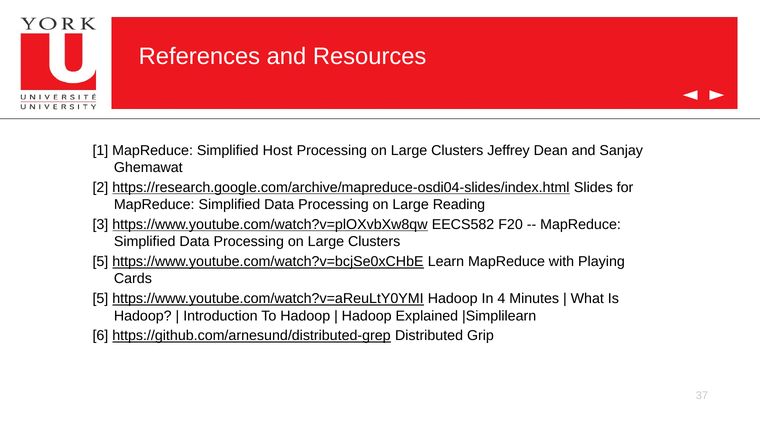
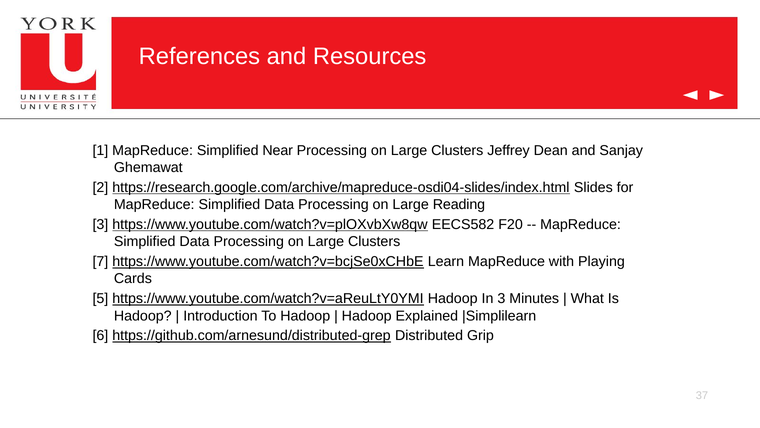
Host: Host -> Near
5 at (100, 261): 5 -> 7
In 4: 4 -> 3
